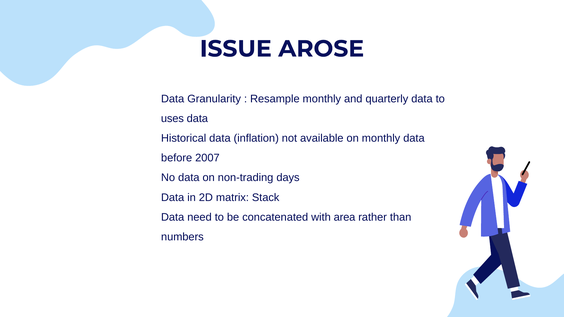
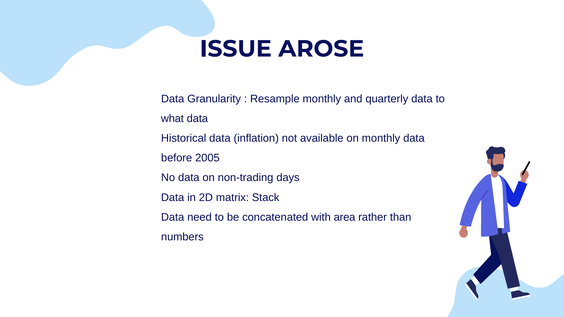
uses: uses -> what
2007: 2007 -> 2005
